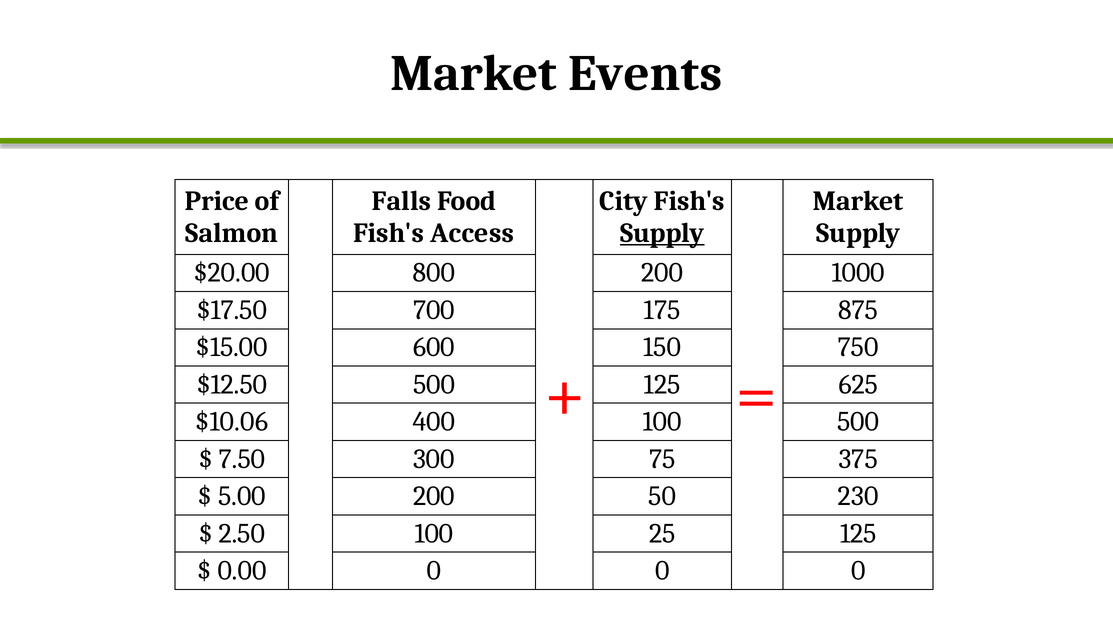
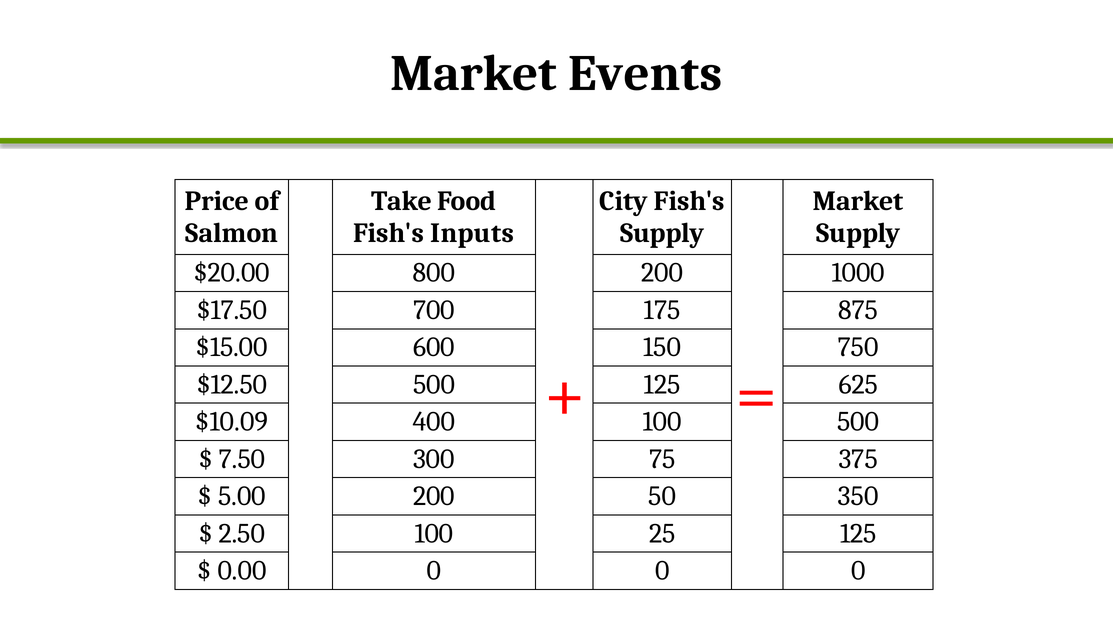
Falls: Falls -> Take
Access: Access -> Inputs
Supply at (662, 233) underline: present -> none
$10.06: $10.06 -> $10.09
230: 230 -> 350
